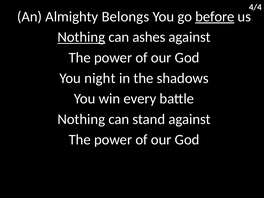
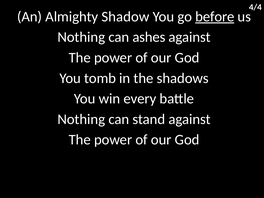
Belongs: Belongs -> Shadow
Nothing at (81, 37) underline: present -> none
night: night -> tomb
